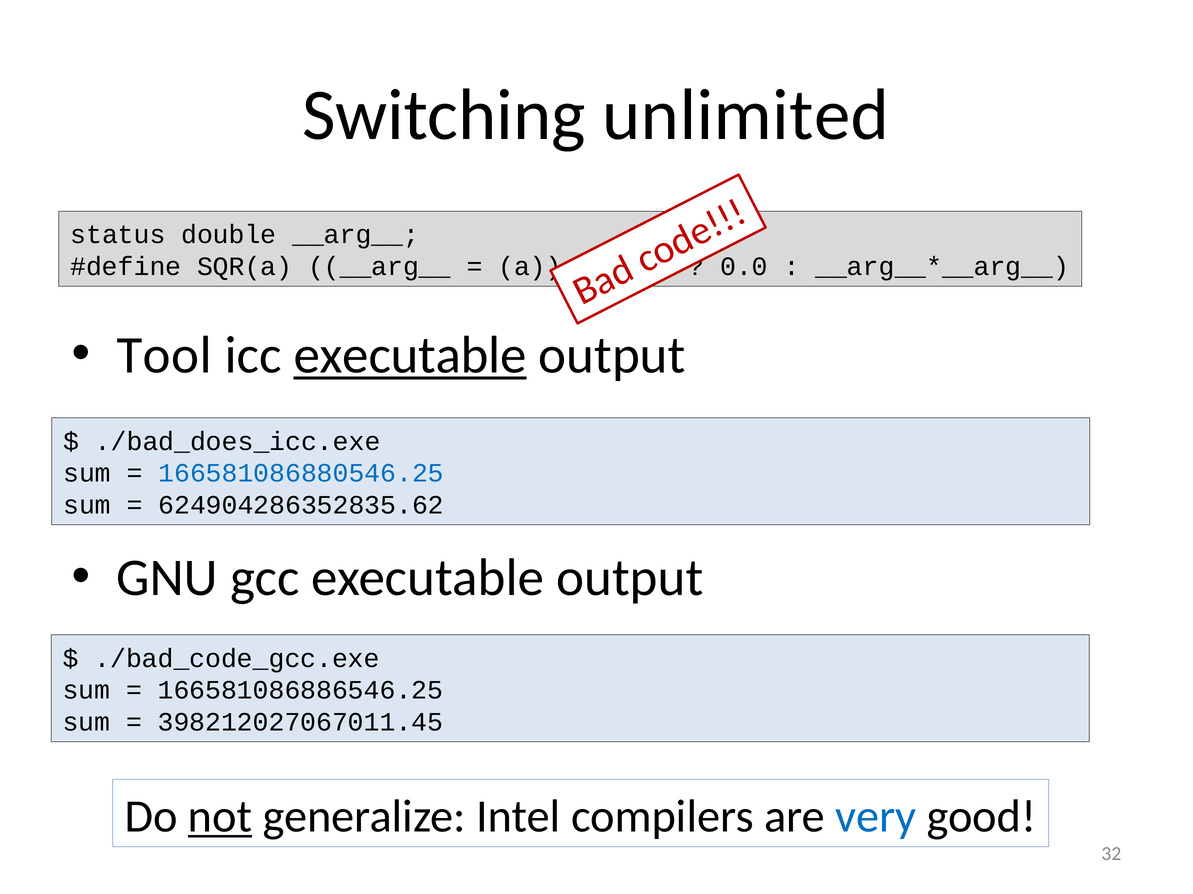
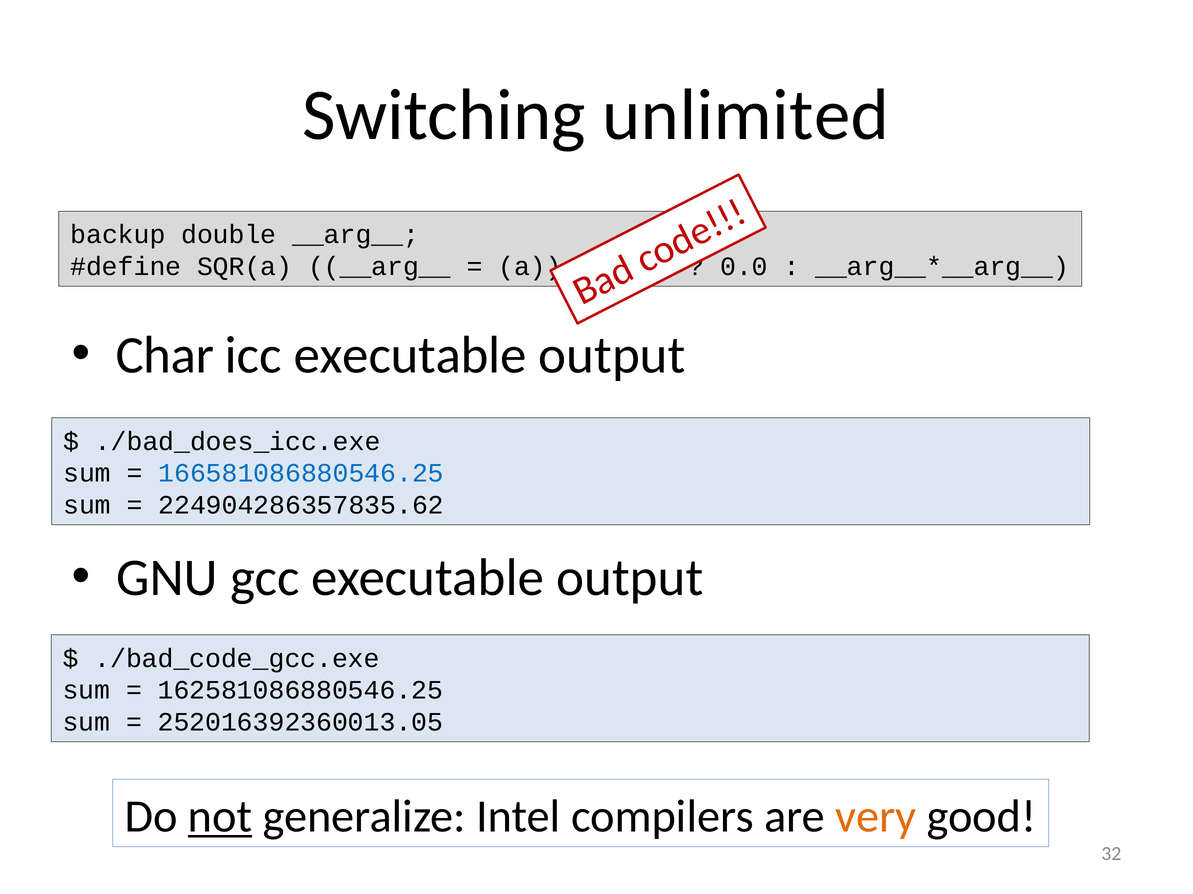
status: status -> backup
Tool: Tool -> Char
executable at (410, 356) underline: present -> none
624904286352835.62: 624904286352835.62 -> 224904286357835.62
166581086886546.25: 166581086886546.25 -> 162581086880546.25
398212027067011.45: 398212027067011.45 -> 252016392360013.05
very colour: blue -> orange
